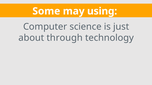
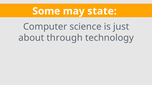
using: using -> state
